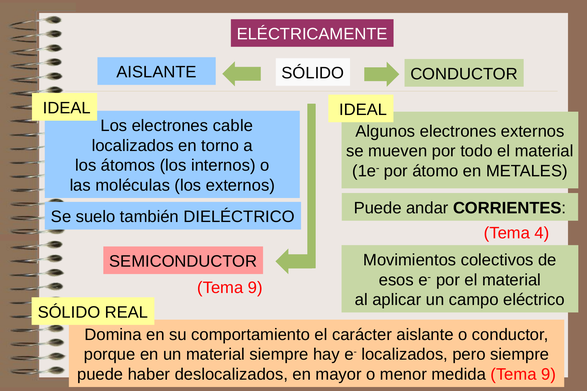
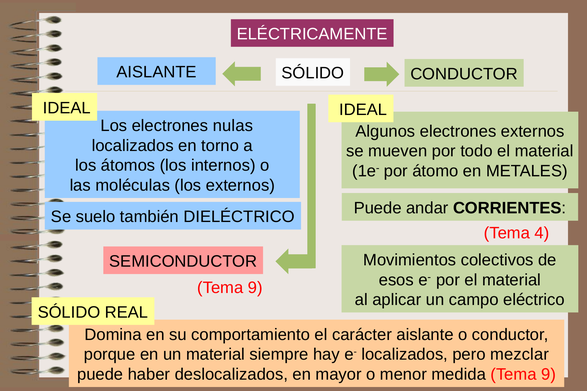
cable: cable -> nulas
pero siempre: siempre -> mezclar
